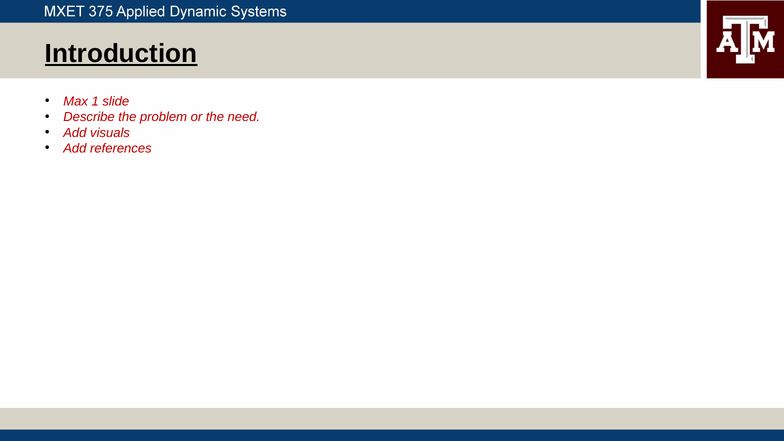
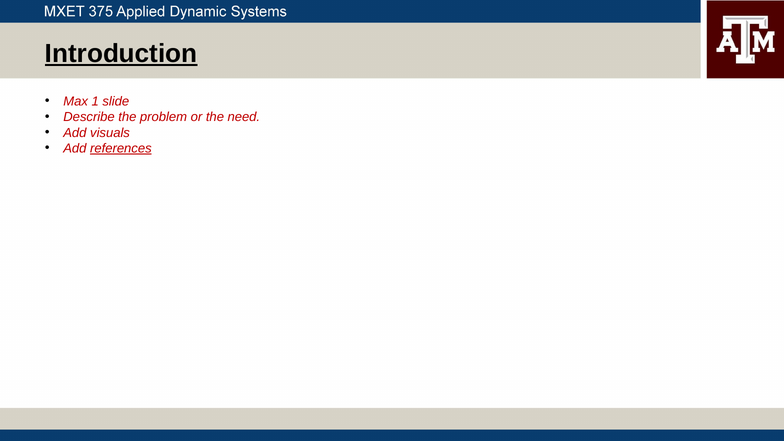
references underline: none -> present
